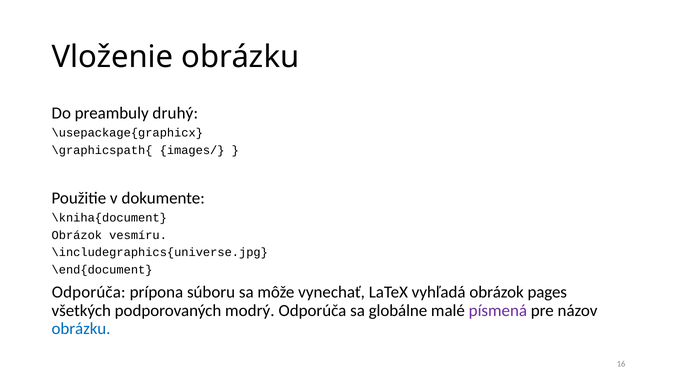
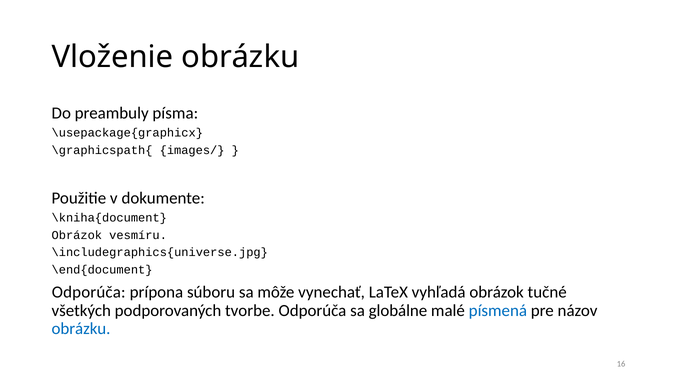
druhý: druhý -> písma
pages: pages -> tučné
modrý: modrý -> tvorbe
písmená colour: purple -> blue
